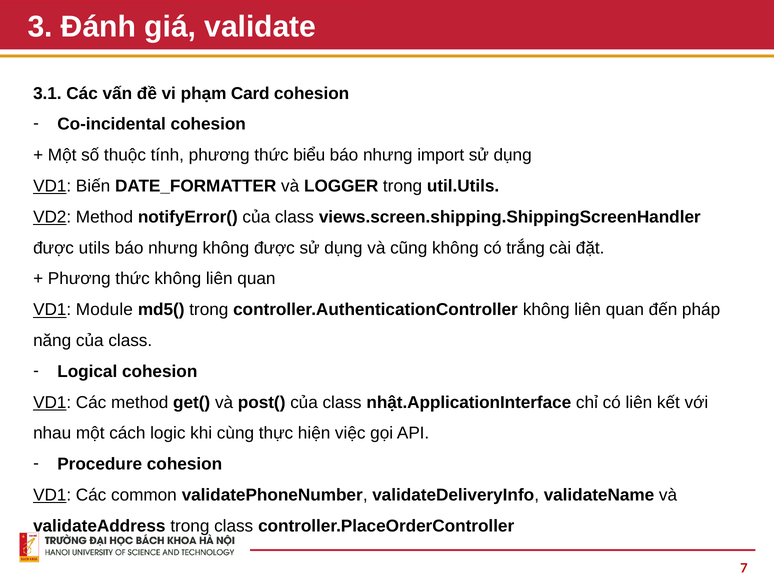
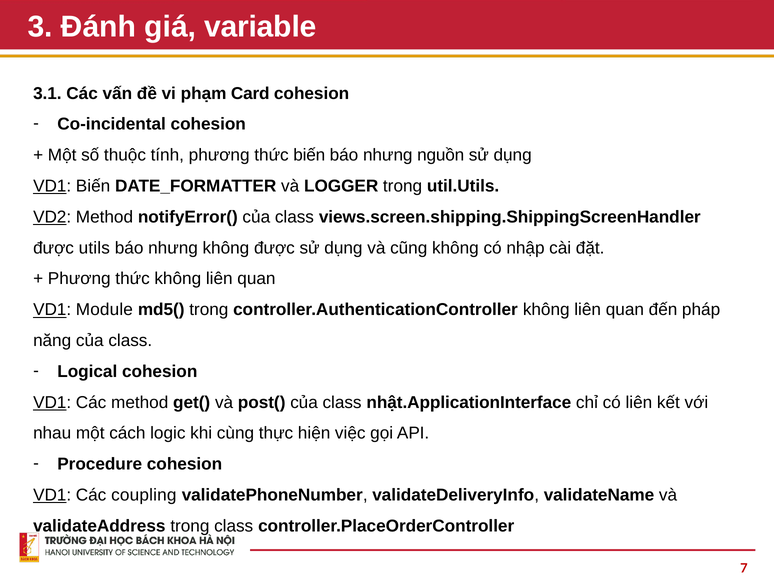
validate: validate -> variable
thức biểu: biểu -> biến
import: import -> nguồn
trắng: trắng -> nhập
common: common -> coupling
